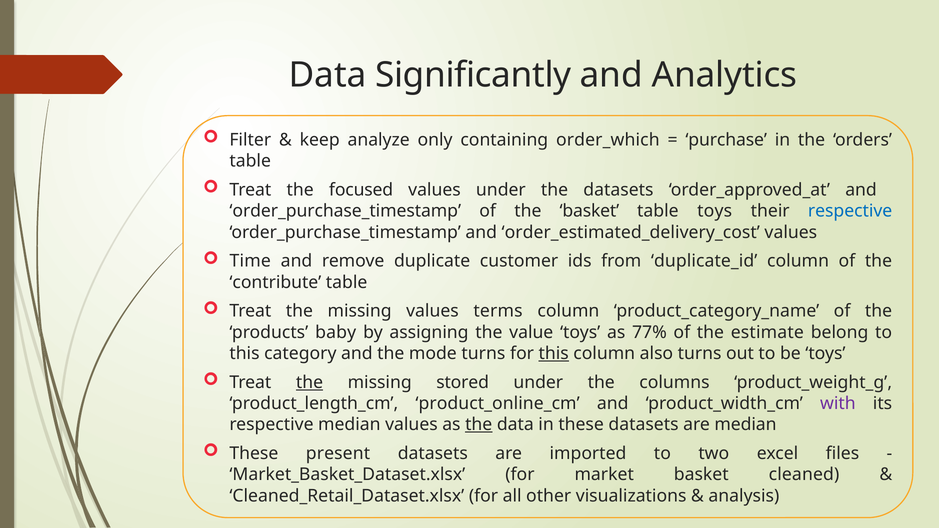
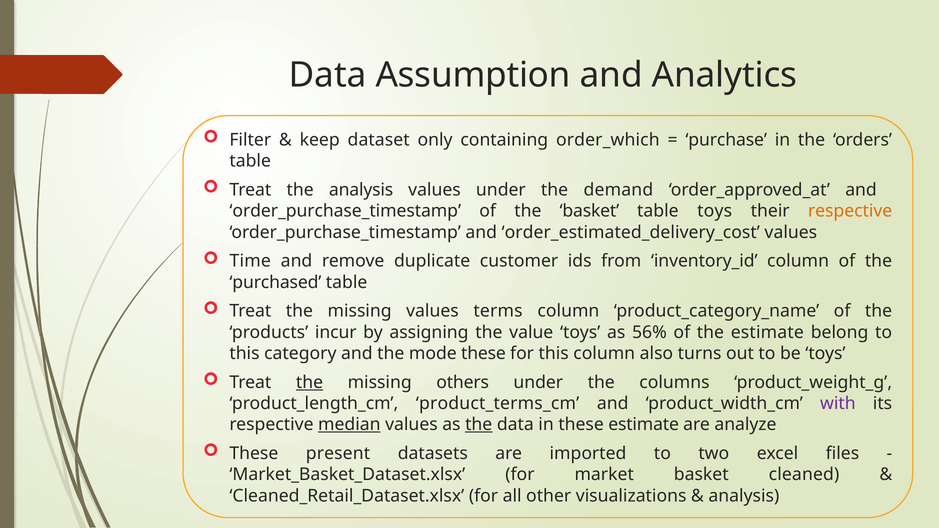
Significantly: Significantly -> Assumption
analyze: analyze -> dataset
the focused: focused -> analysis
the datasets: datasets -> demand
respective at (850, 211) colour: blue -> orange
duplicate_id: duplicate_id -> inventory_id
contribute: contribute -> purchased
baby: baby -> incur
77%: 77% -> 56%
mode turns: turns -> these
this at (554, 354) underline: present -> none
stored: stored -> others
product_online_cm: product_online_cm -> product_terms_cm
median at (349, 425) underline: none -> present
these datasets: datasets -> estimate
are median: median -> analyze
